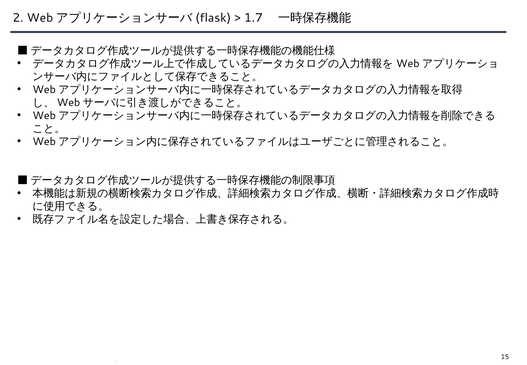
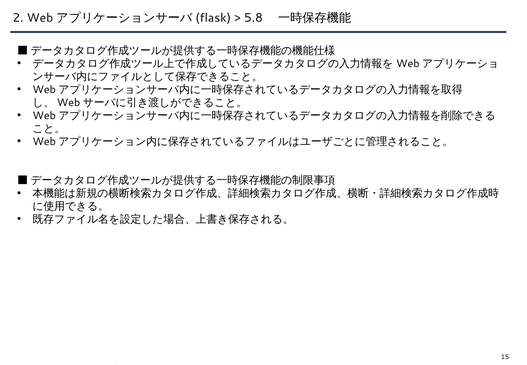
1.7: 1.7 -> 5.8
